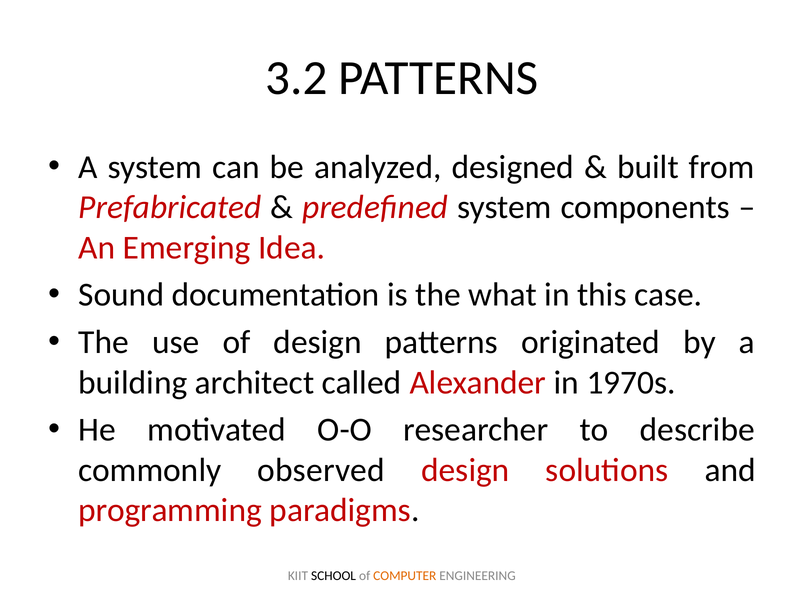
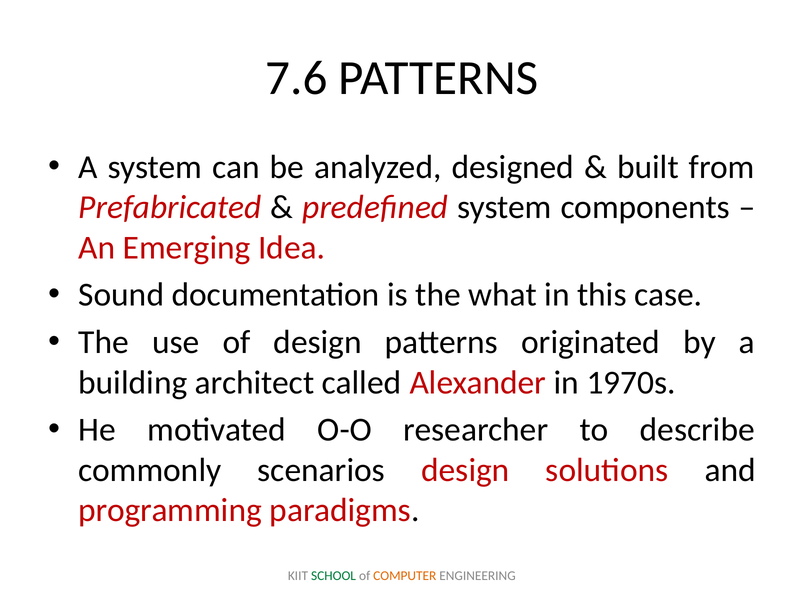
3.2: 3.2 -> 7.6
observed: observed -> scenarios
SCHOOL colour: black -> green
